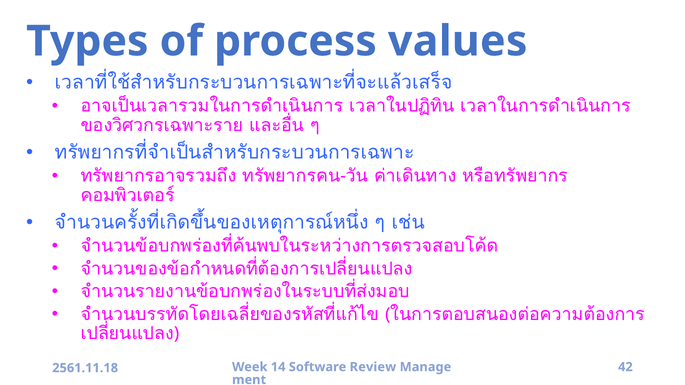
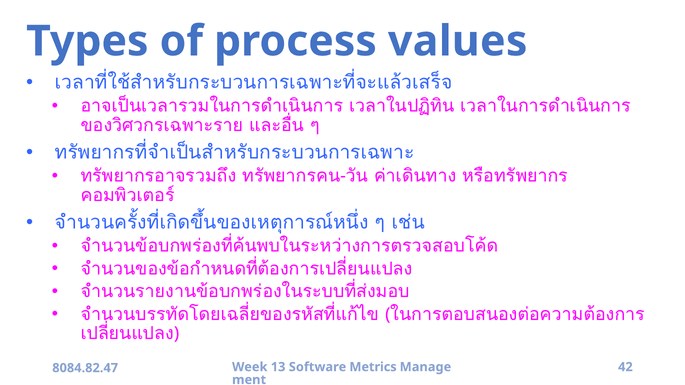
14: 14 -> 13
Review: Review -> Metrics
2561.11.18: 2561.11.18 -> 8084.82.47
